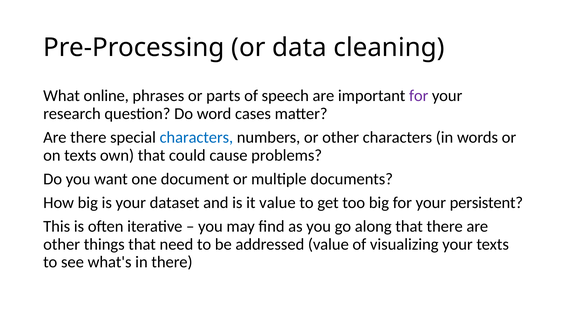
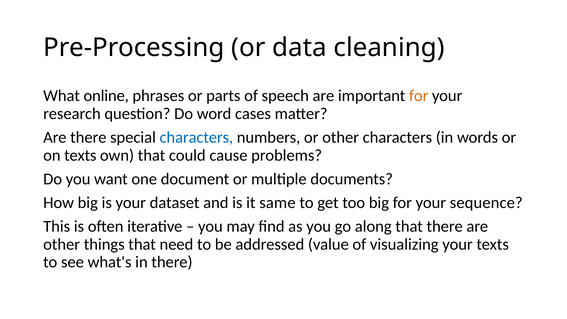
for at (419, 96) colour: purple -> orange
it value: value -> same
persistent: persistent -> sequence
